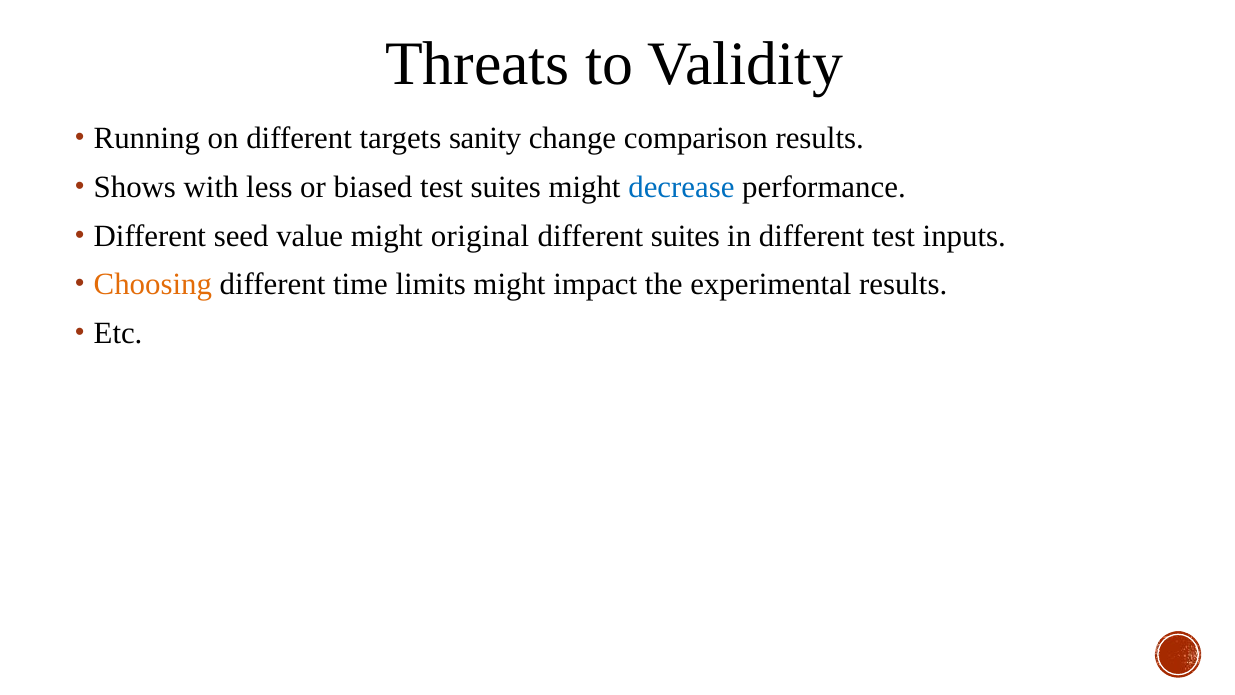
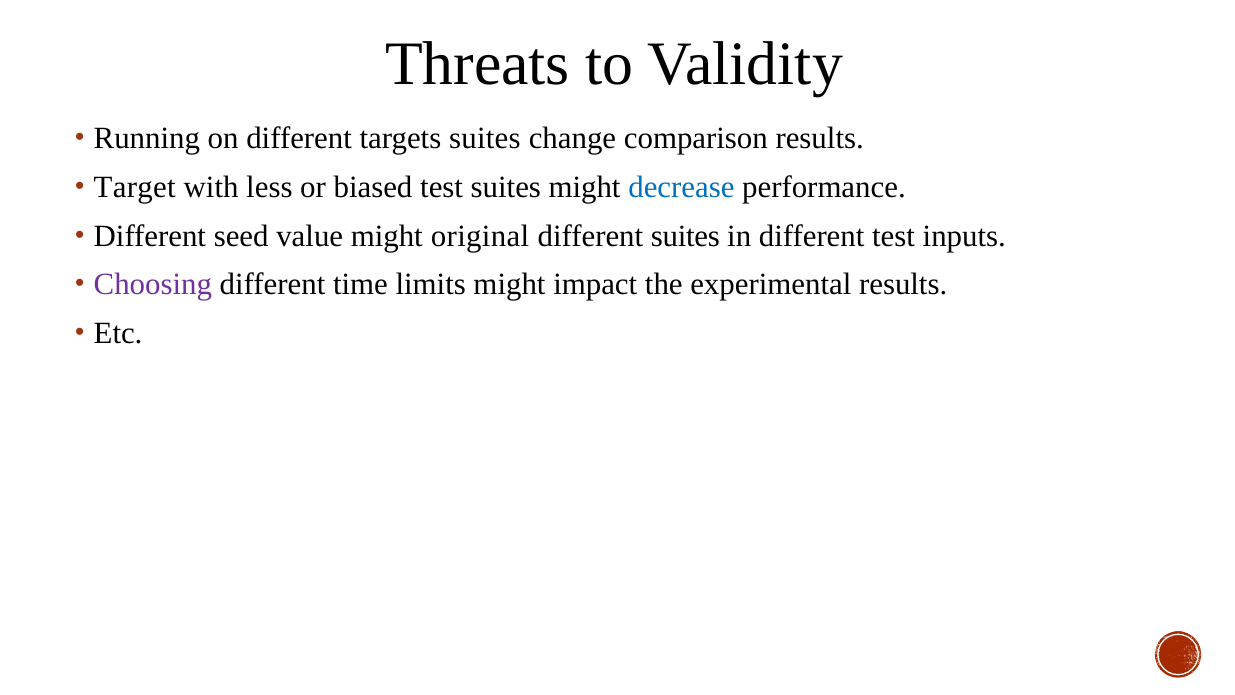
targets sanity: sanity -> suites
Shows: Shows -> Target
Choosing colour: orange -> purple
